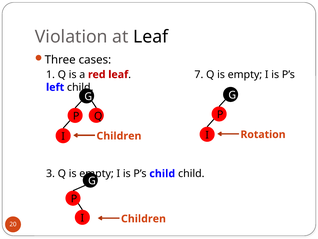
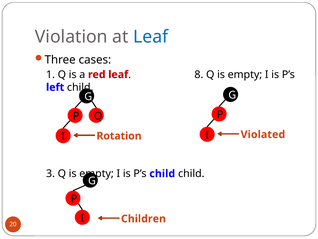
Leaf at (151, 37) colour: black -> blue
7: 7 -> 8
Rotation: Rotation -> Violated
Children at (119, 136): Children -> Rotation
